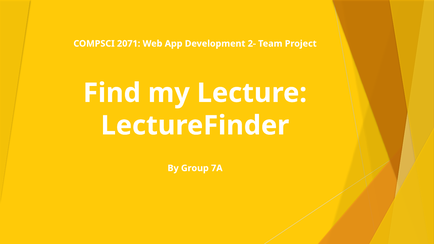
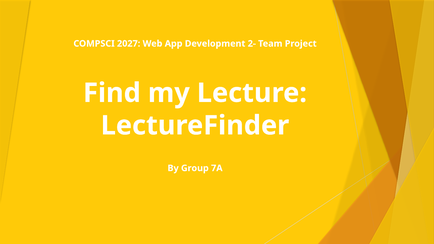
2071: 2071 -> 2027
